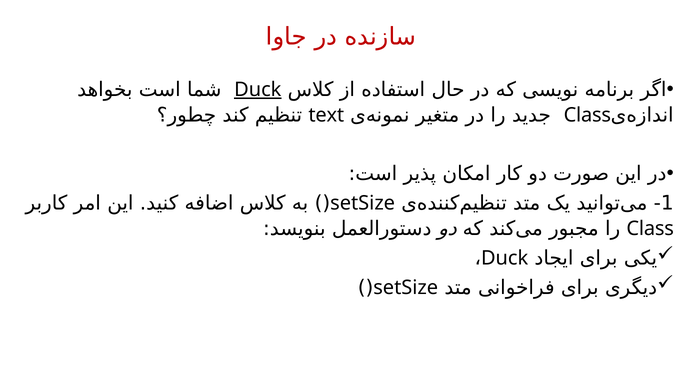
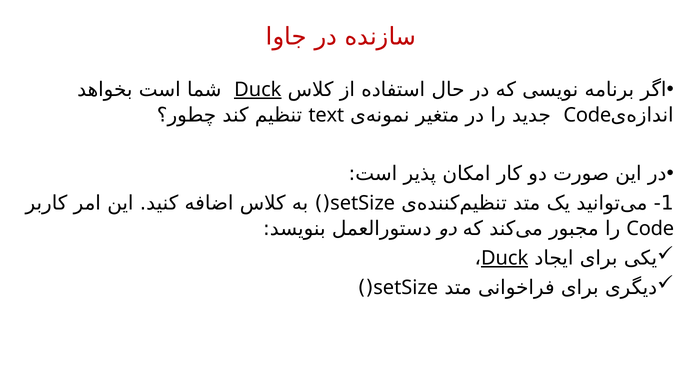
Class at (587, 115): Class -> Code
Class at (650, 229): Class -> Code
Duck at (505, 258) underline: none -> present
